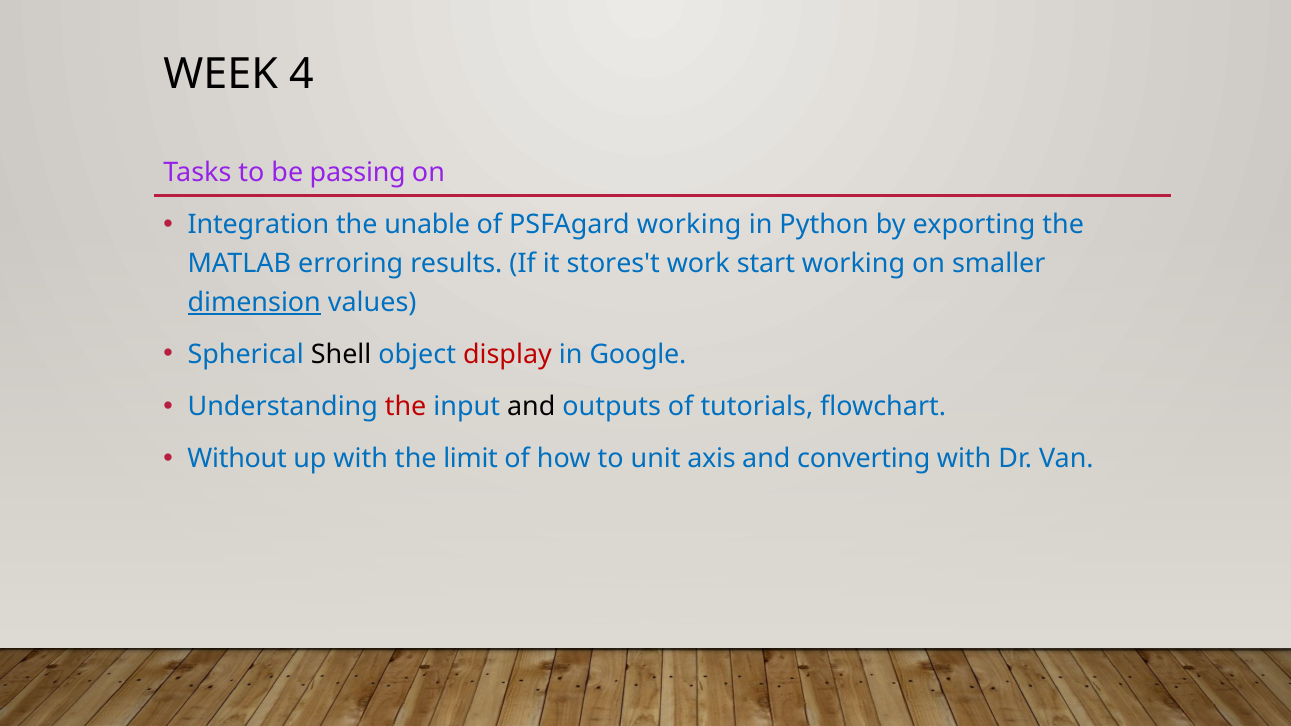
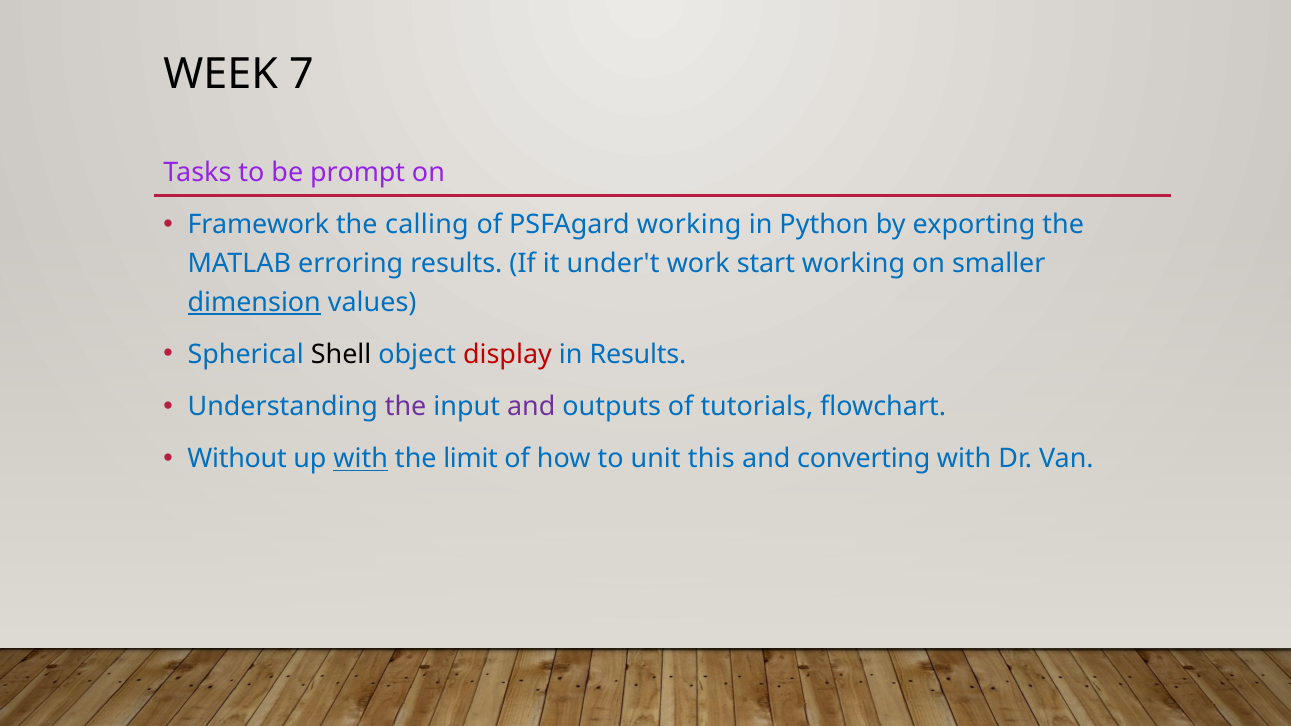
4: 4 -> 7
passing: passing -> prompt
Integration: Integration -> Framework
unable: unable -> calling
stores't: stores't -> under't
in Google: Google -> Results
the at (406, 407) colour: red -> purple
and at (531, 407) colour: black -> purple
with at (361, 459) underline: none -> present
axis: axis -> this
